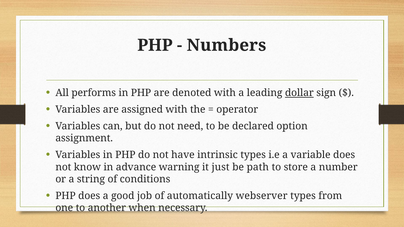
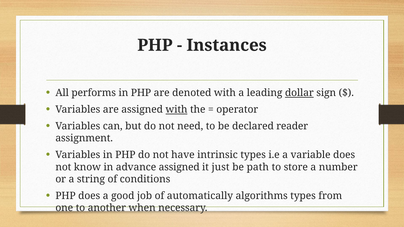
Numbers: Numbers -> Instances
with at (177, 110) underline: none -> present
option: option -> reader
advance warning: warning -> assigned
webserver: webserver -> algorithms
